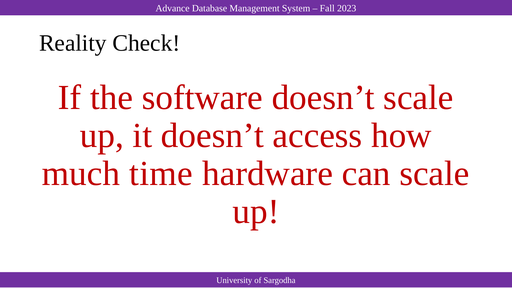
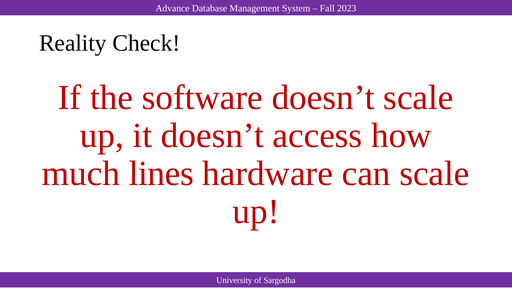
time: time -> lines
